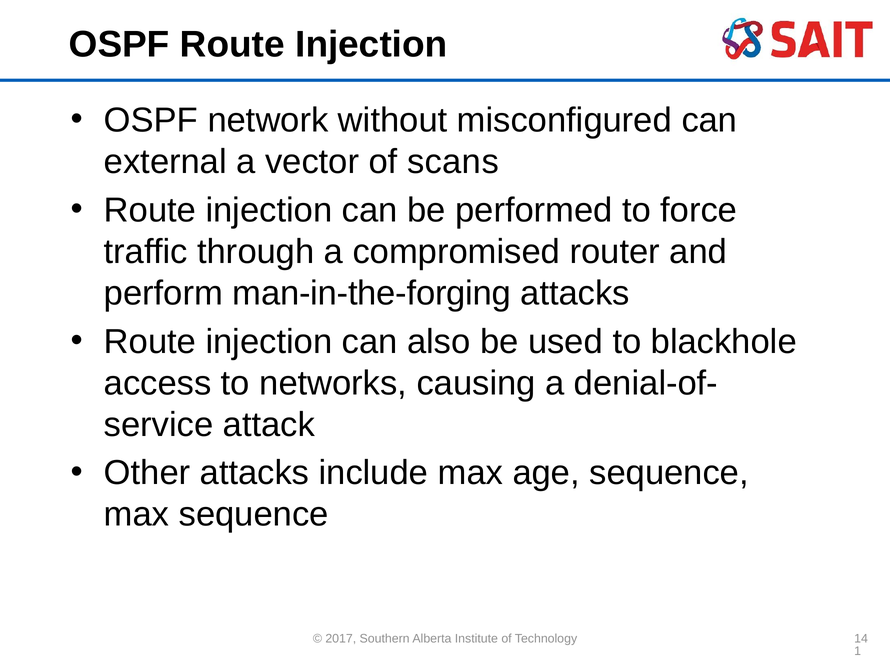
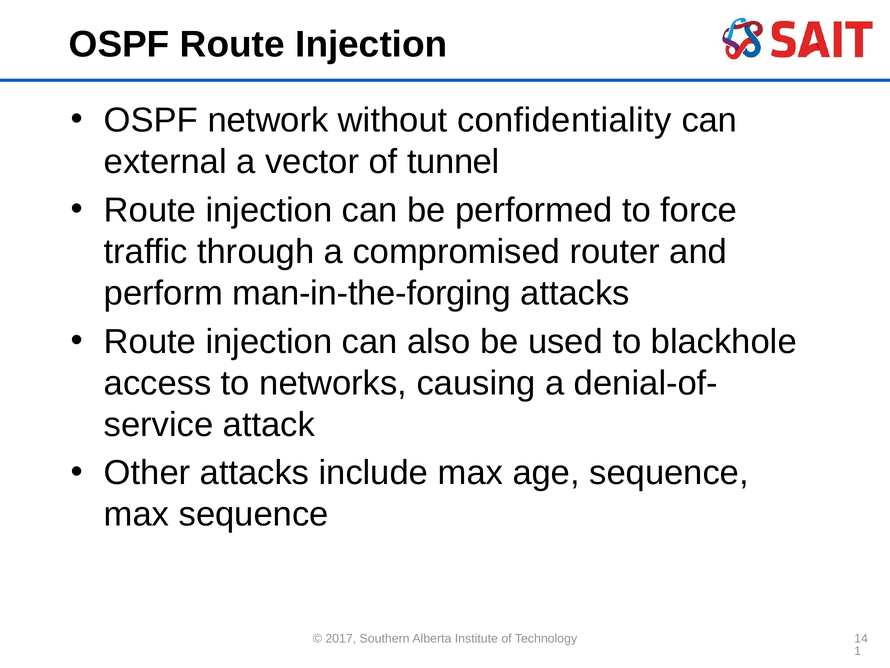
misconfigured: misconfigured -> confidentiality
scans: scans -> tunnel
